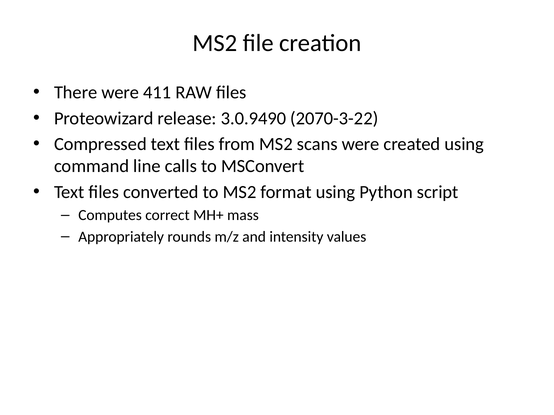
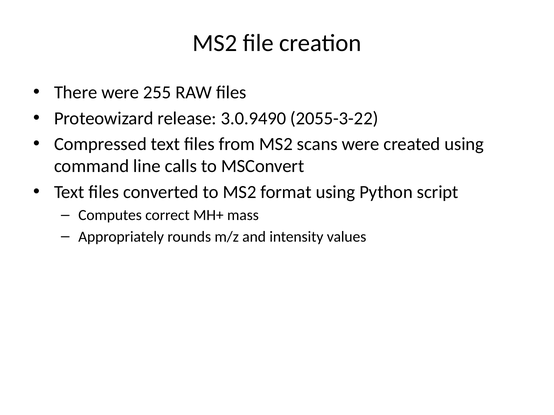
411: 411 -> 255
2070-3-22: 2070-3-22 -> 2055-3-22
